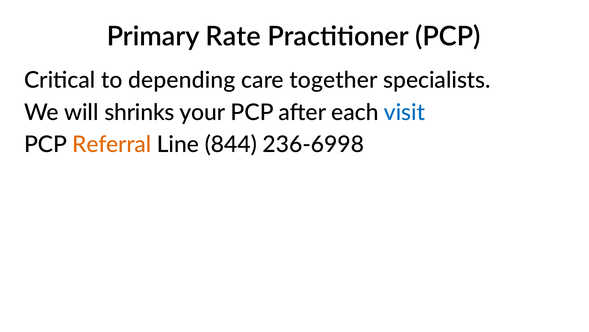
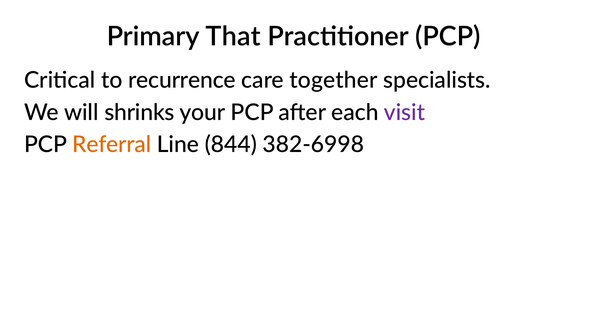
Rate: Rate -> That
depending: depending -> recurrence
visit colour: blue -> purple
236-6998: 236-6998 -> 382-6998
